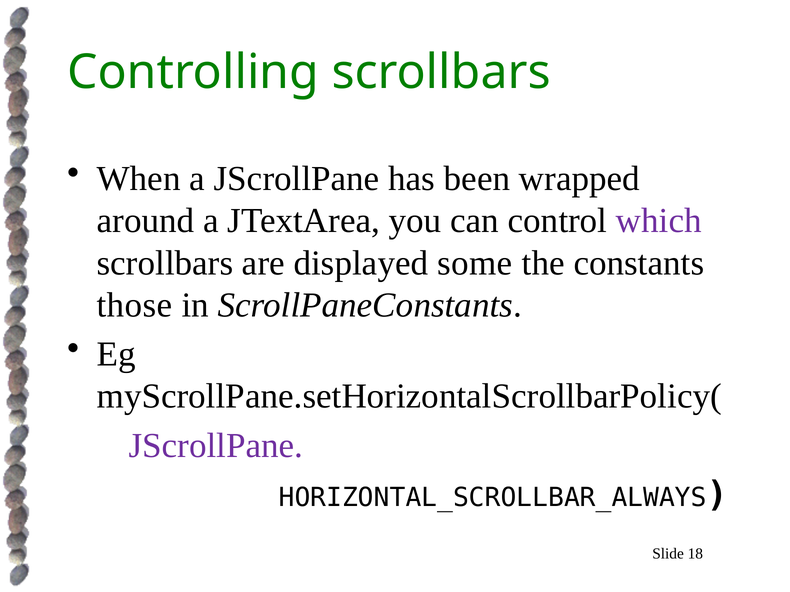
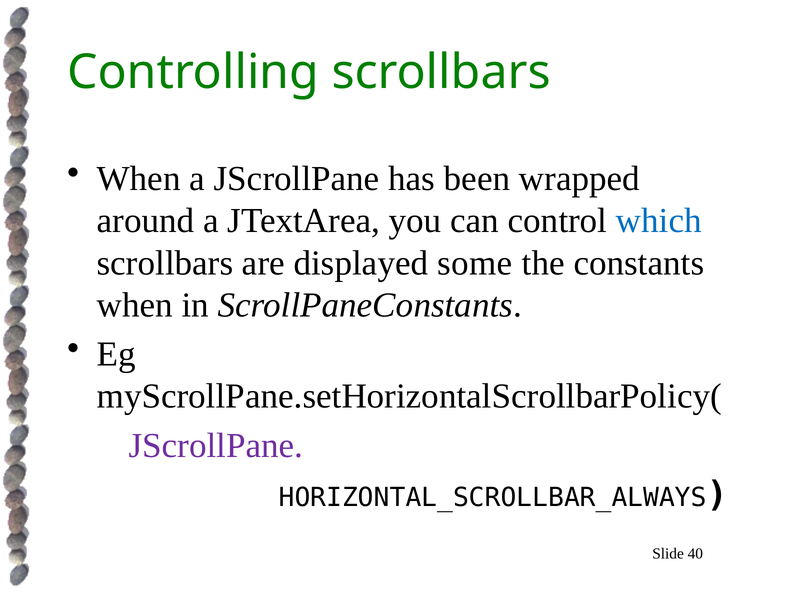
which colour: purple -> blue
those at (135, 305): those -> when
18: 18 -> 40
